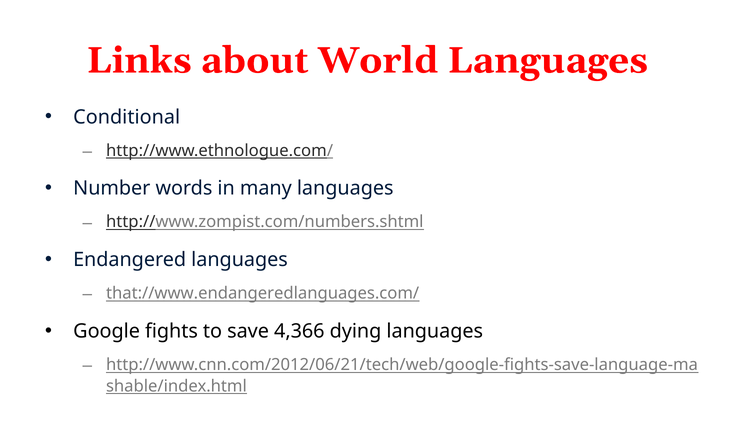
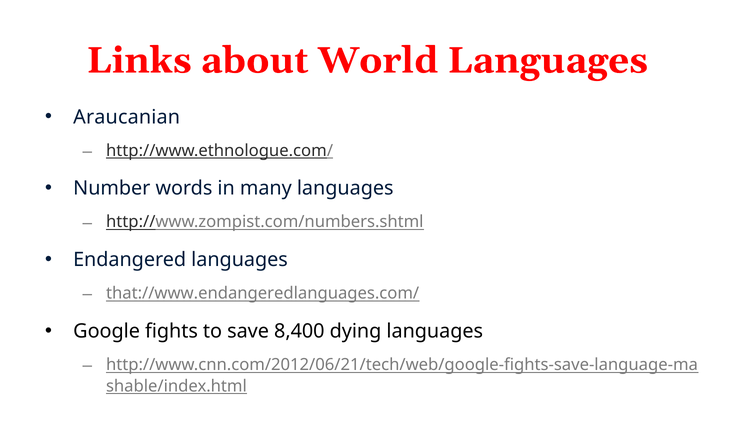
Conditional: Conditional -> Araucanian
4,366: 4,366 -> 8,400
